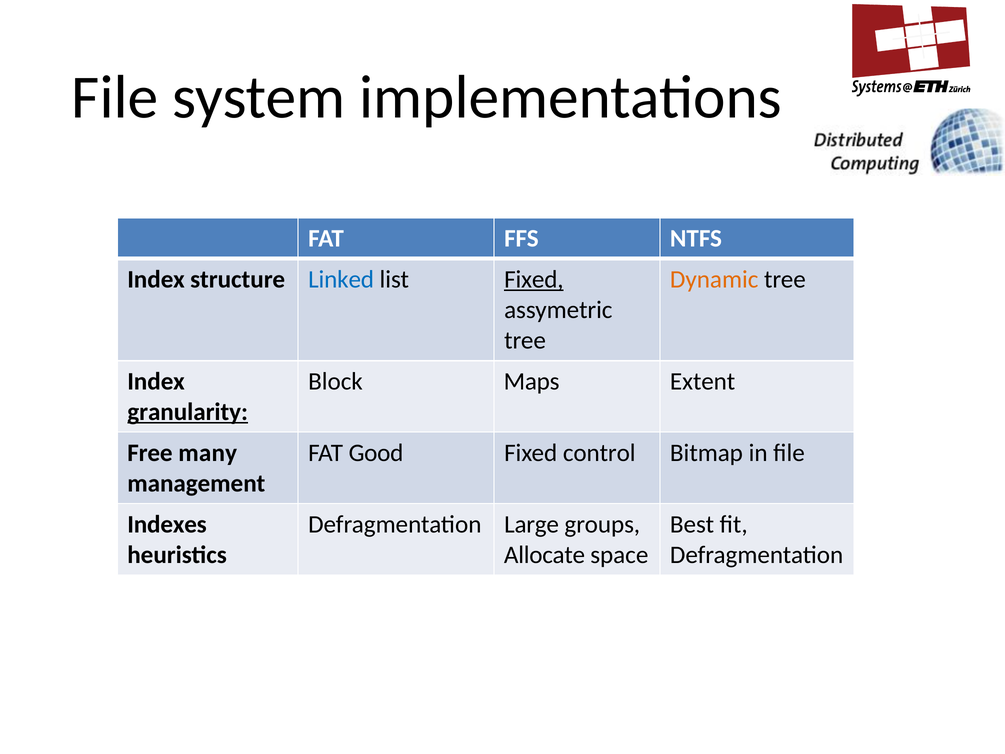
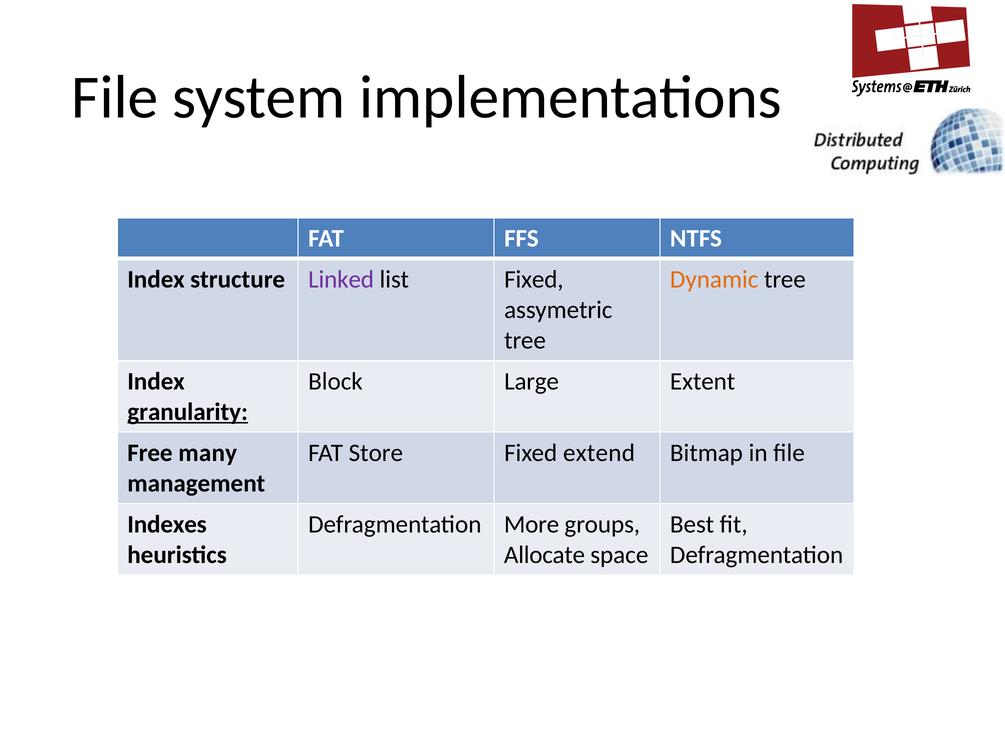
Linked colour: blue -> purple
Fixed at (534, 279) underline: present -> none
Maps: Maps -> Large
Good: Good -> Store
control: control -> extend
Large: Large -> More
